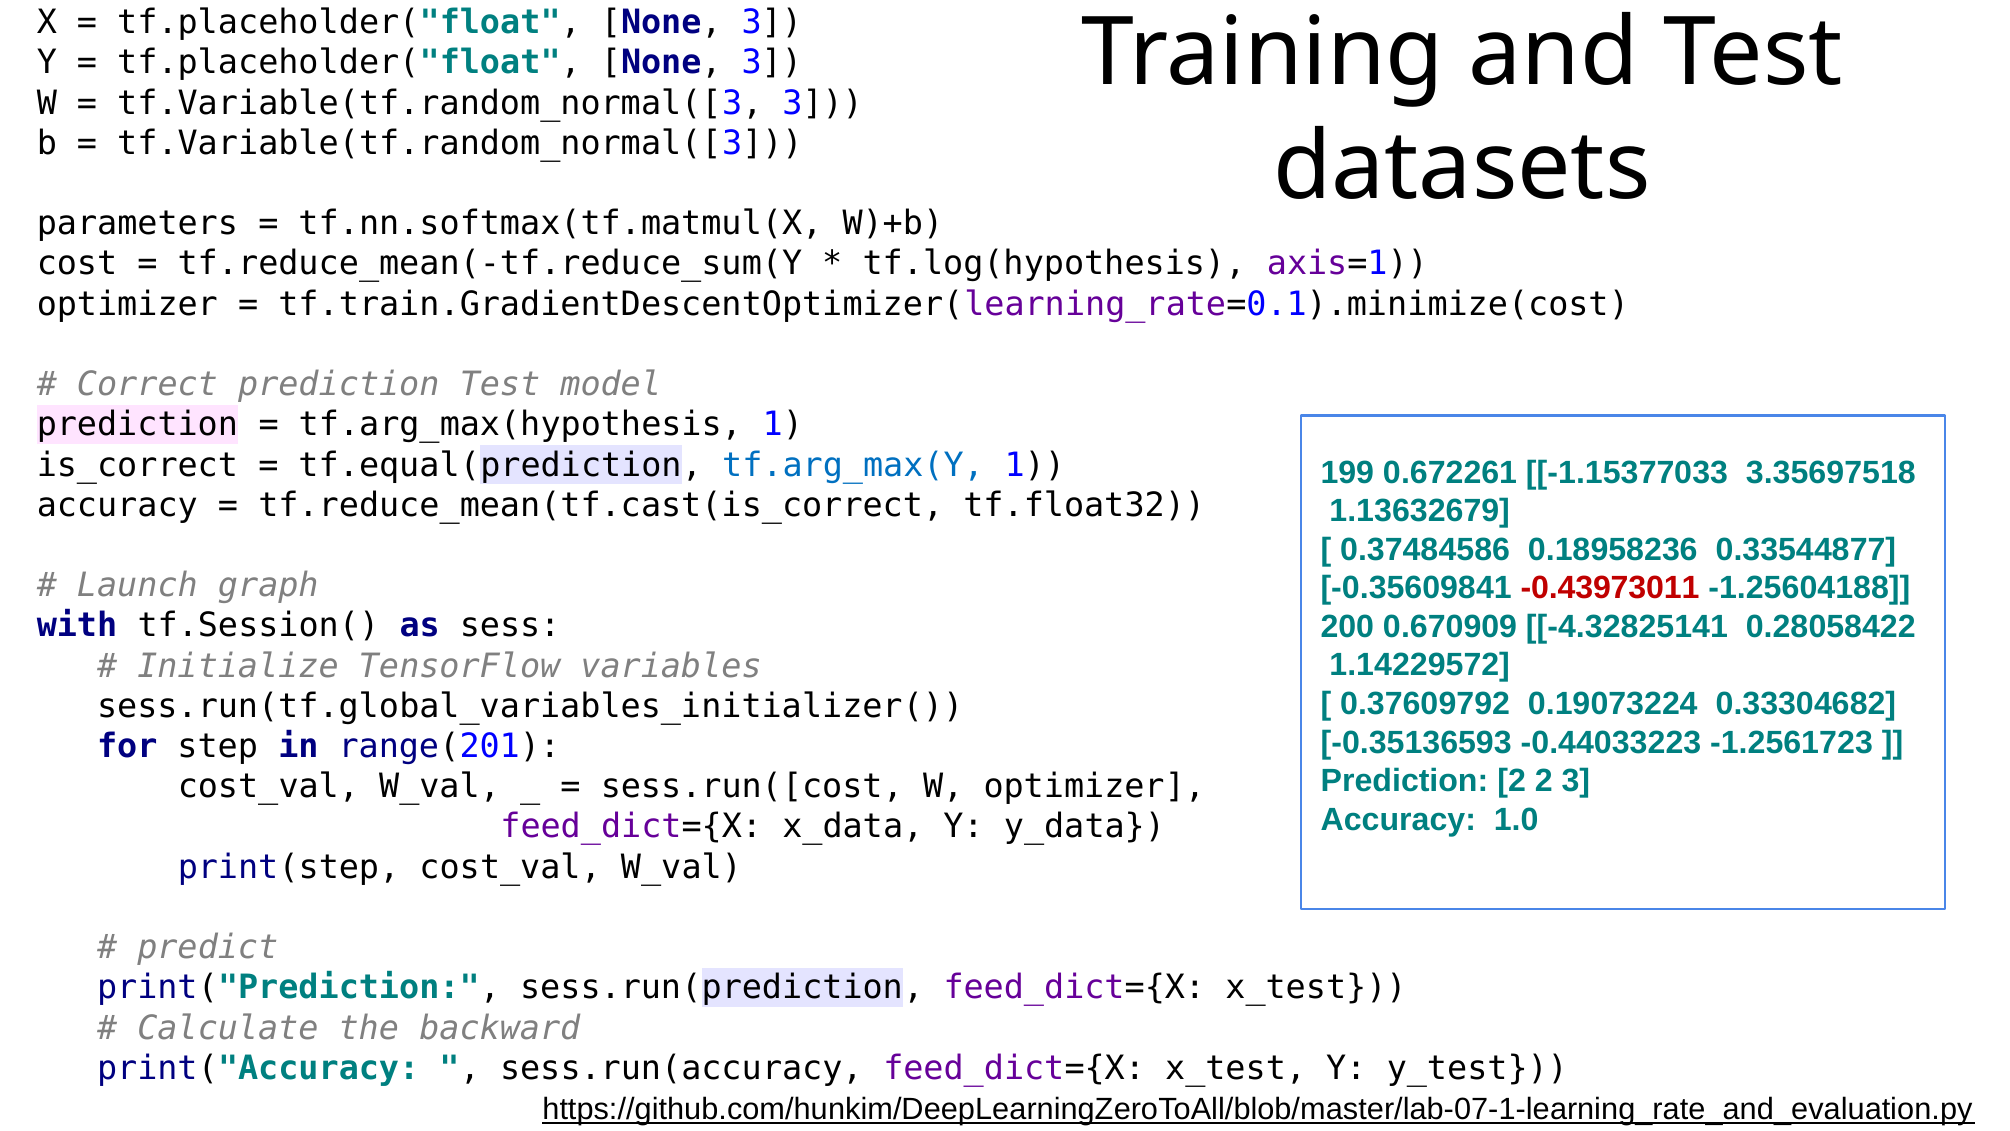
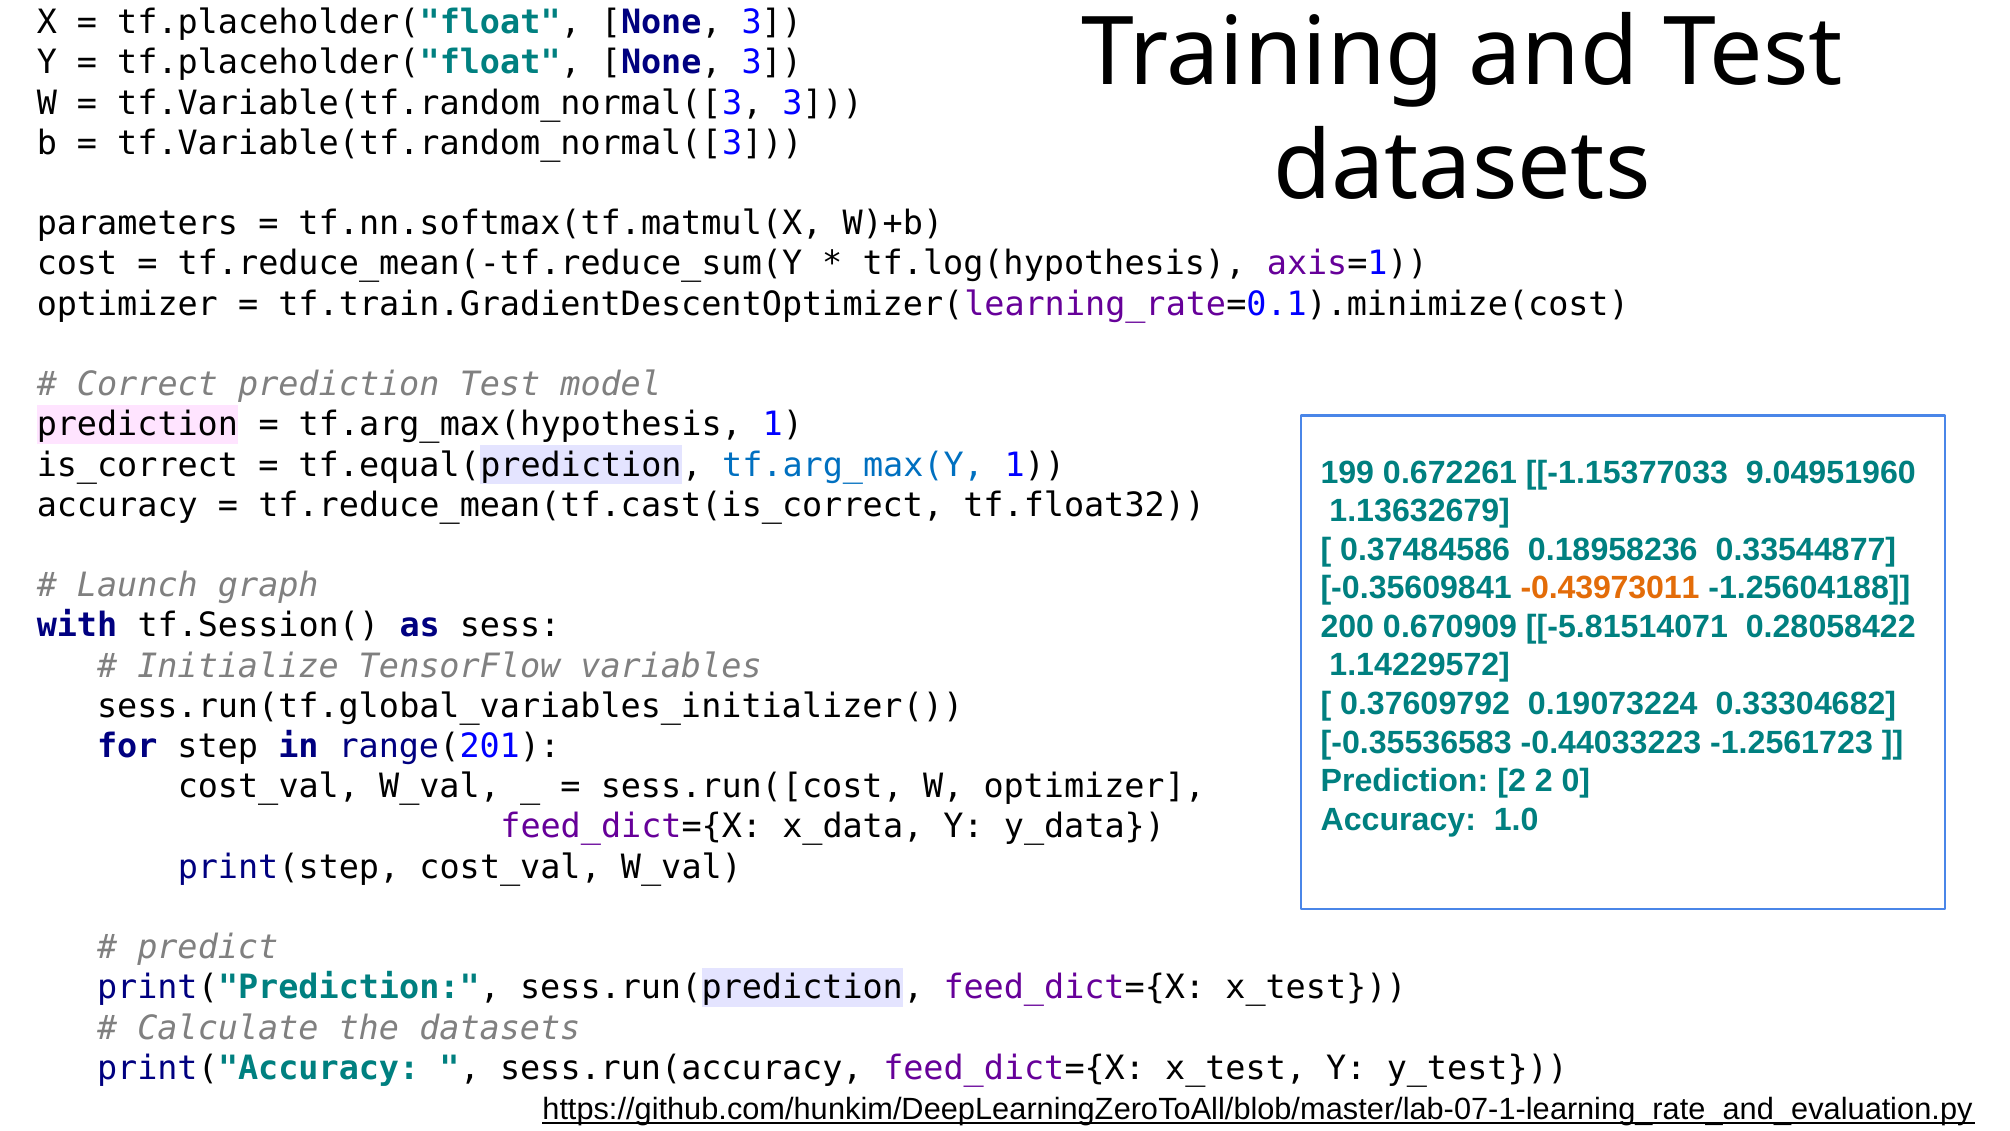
3.35697518: 3.35697518 -> 9.04951960
-0.43973011 colour: red -> orange
-4.32825141: -4.32825141 -> -5.81514071
-0.35136593: -0.35136593 -> -0.35536583
2 3: 3 -> 0
the backward: backward -> datasets
